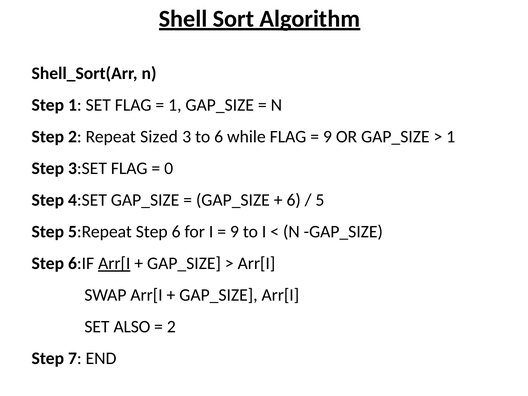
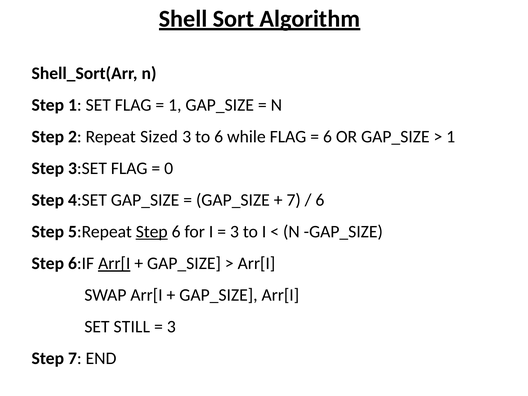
9 at (327, 137): 9 -> 6
6 at (294, 200): 6 -> 7
5 at (320, 200): 5 -> 6
Step at (152, 232) underline: none -> present
9 at (234, 232): 9 -> 3
ALSO: ALSO -> STILL
2 at (171, 327): 2 -> 3
